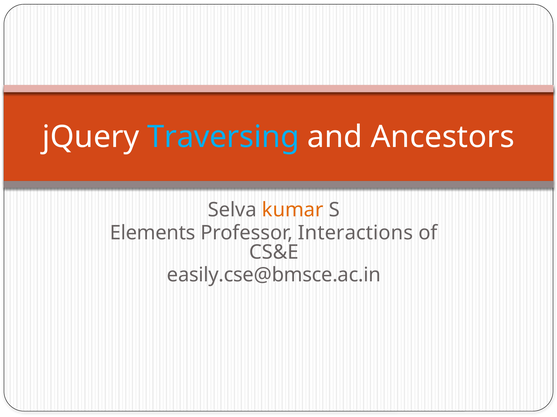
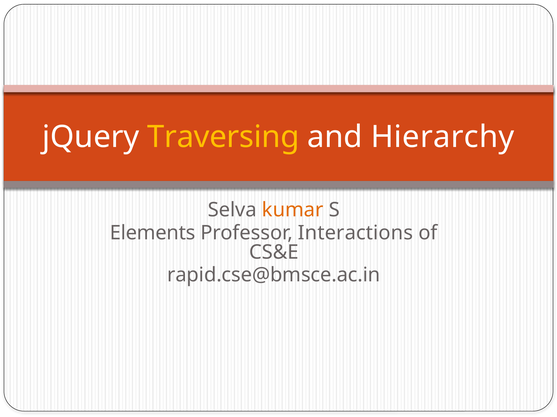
Traversing colour: light blue -> yellow
Ancestors: Ancestors -> Hierarchy
easily.cse@bmsce.ac.in: easily.cse@bmsce.ac.in -> rapid.cse@bmsce.ac.in
